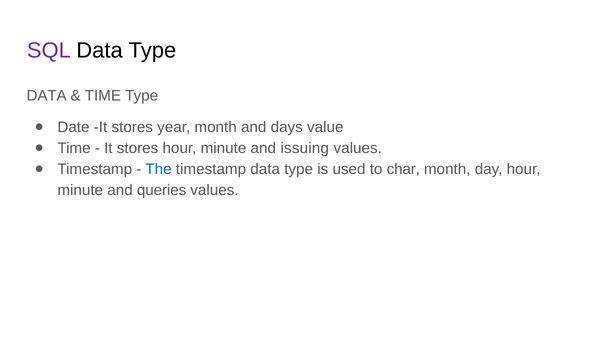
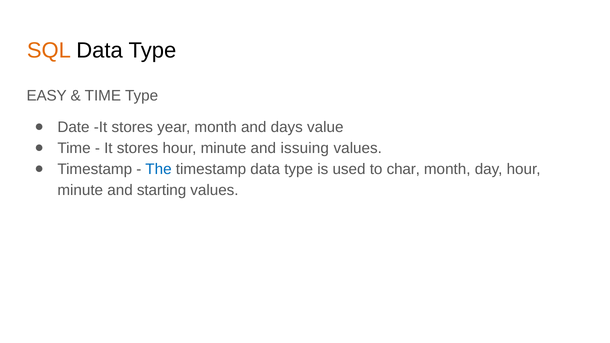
SQL colour: purple -> orange
DATA at (47, 96): DATA -> EASY
queries: queries -> starting
